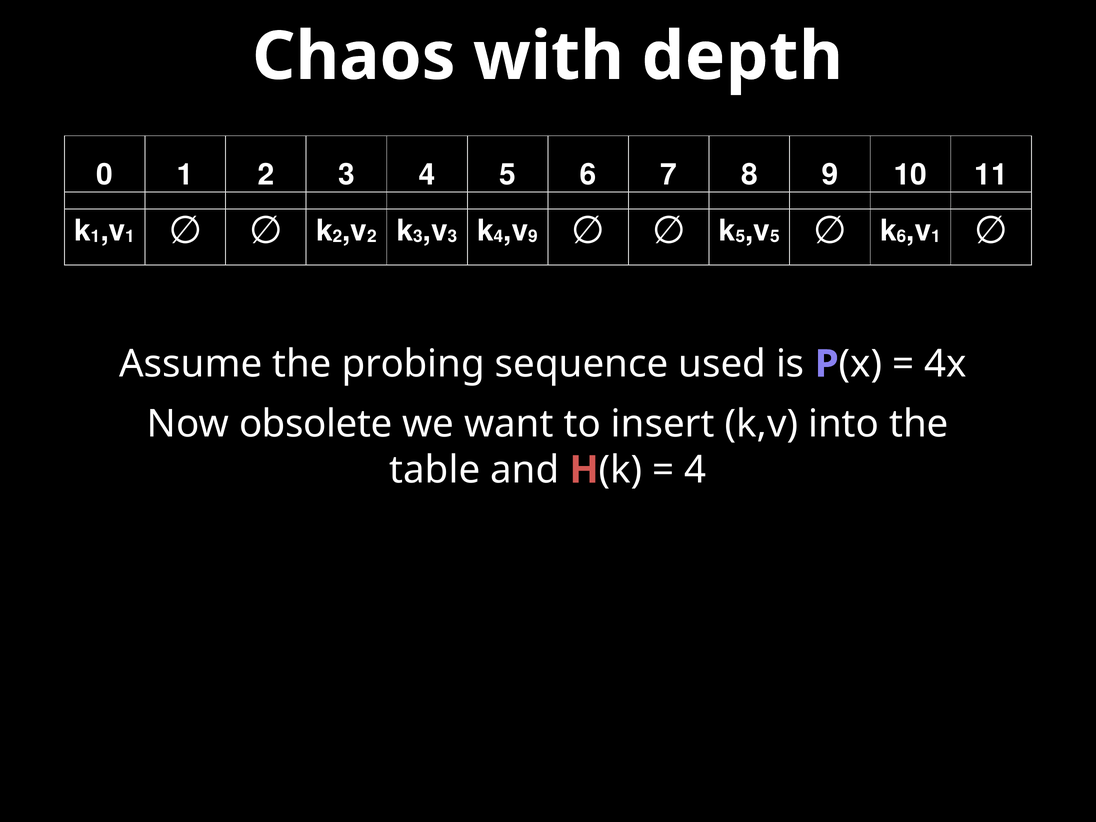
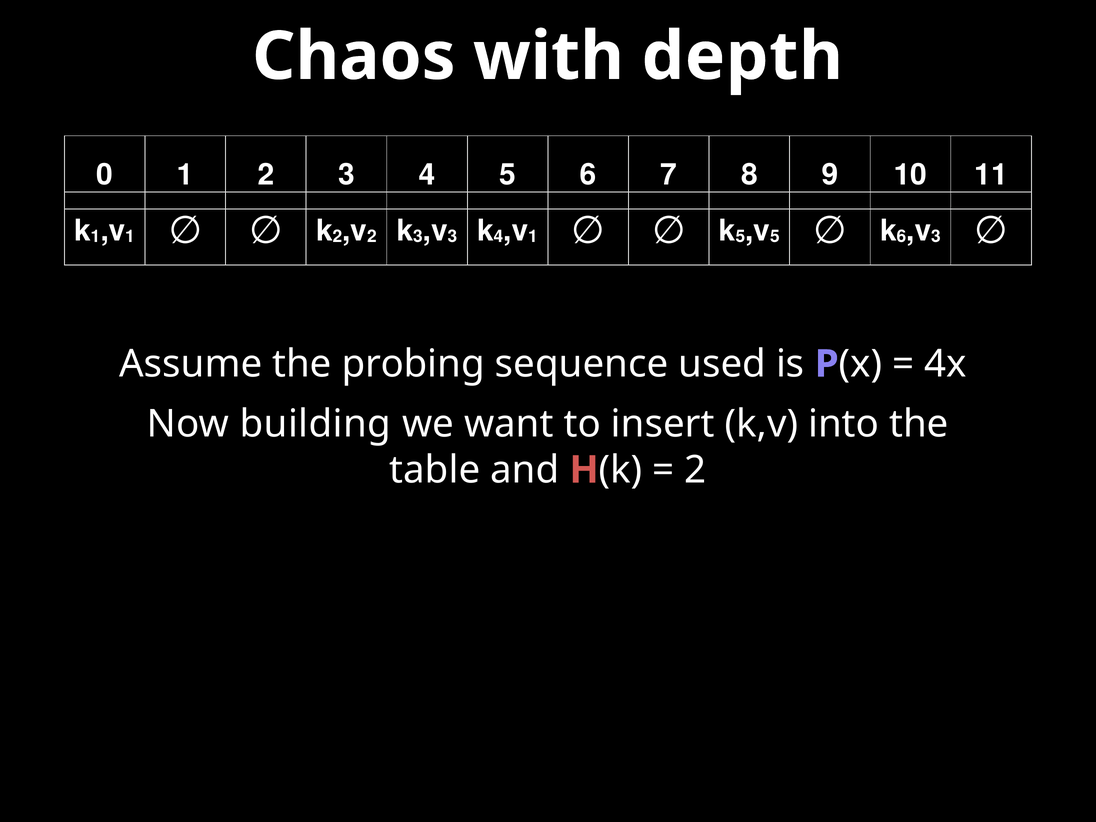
9 at (533, 236): 9 -> 1
1 at (936, 236): 1 -> 3
obsolete: obsolete -> building
4 at (695, 470): 4 -> 2
